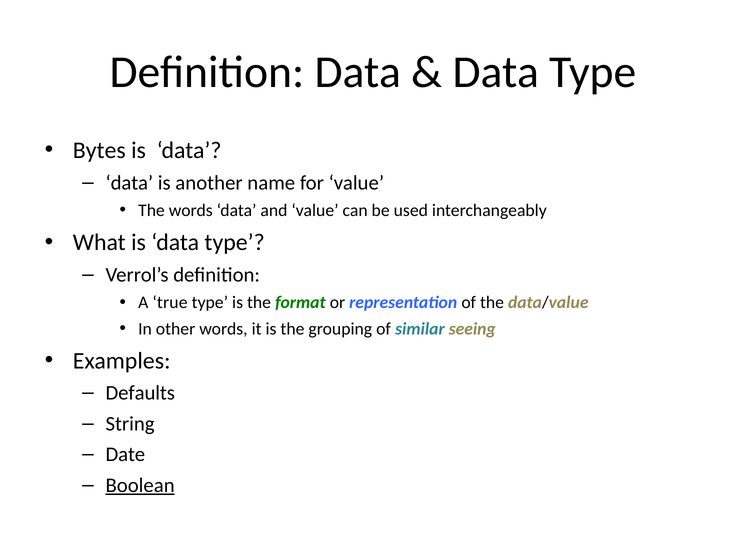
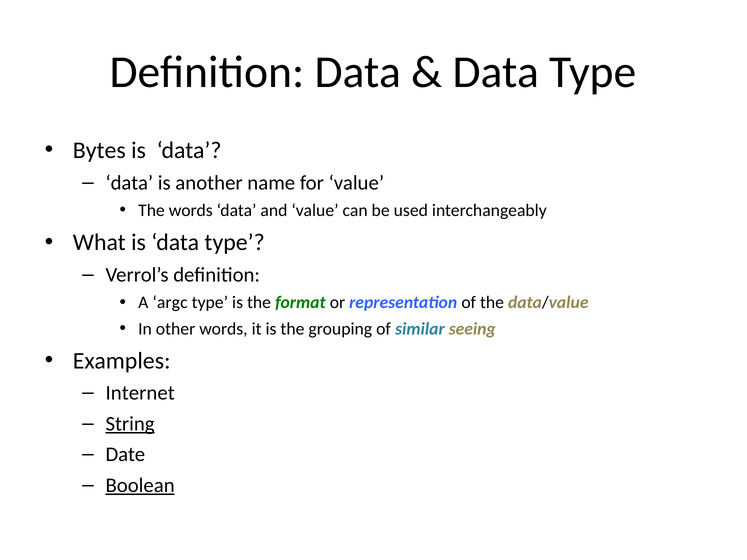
true: true -> argc
Defaults: Defaults -> Internet
String underline: none -> present
